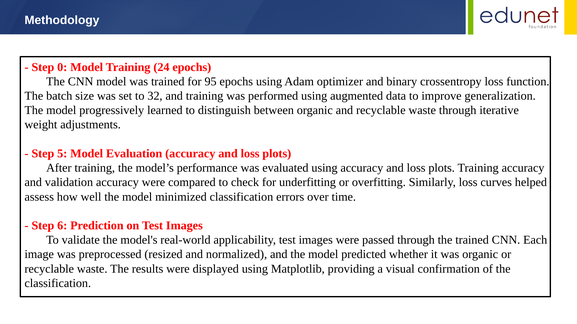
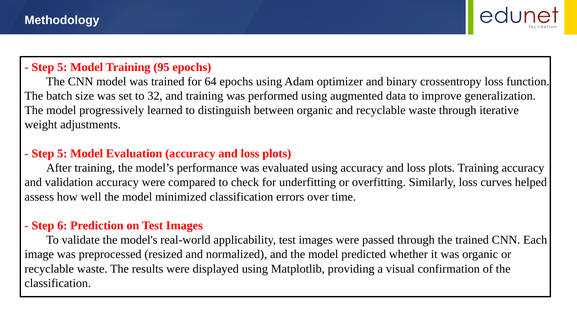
0 at (62, 67): 0 -> 5
24: 24 -> 95
95: 95 -> 64
